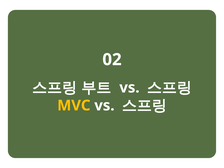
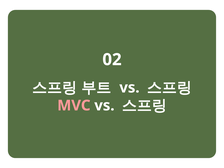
MVC colour: yellow -> pink
